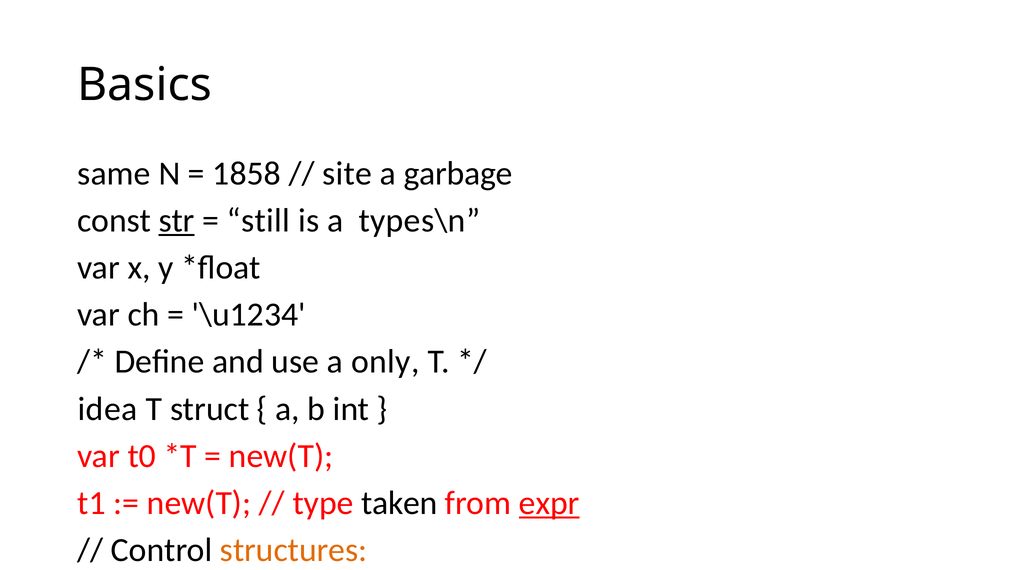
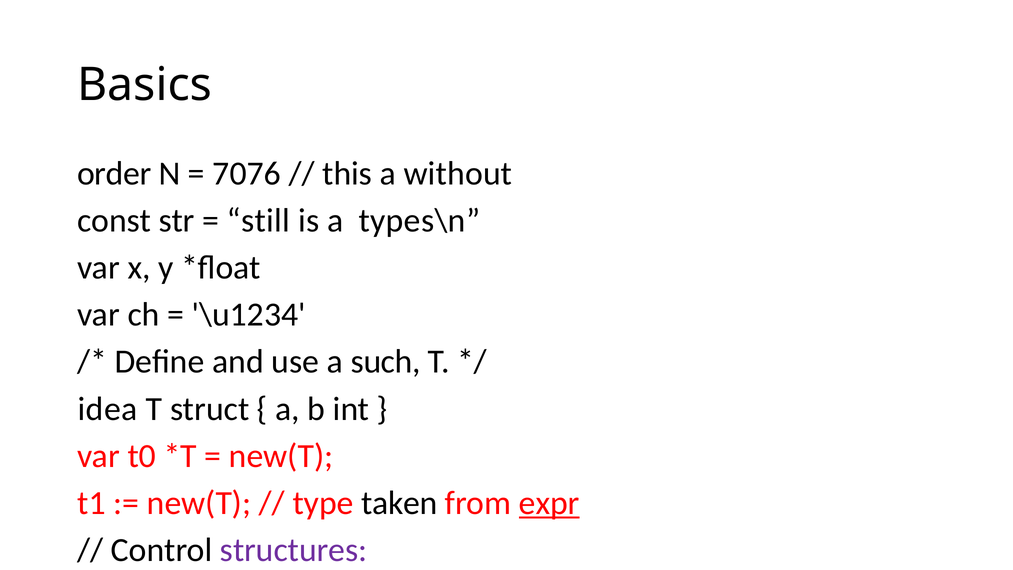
same: same -> order
1858: 1858 -> 7076
site: site -> this
garbage: garbage -> without
str underline: present -> none
only: only -> such
structures colour: orange -> purple
